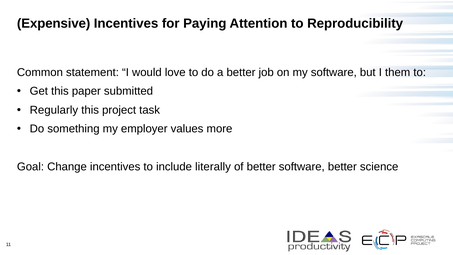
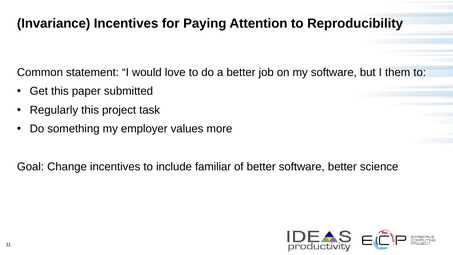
Expensive: Expensive -> Invariance
literally: literally -> familiar
